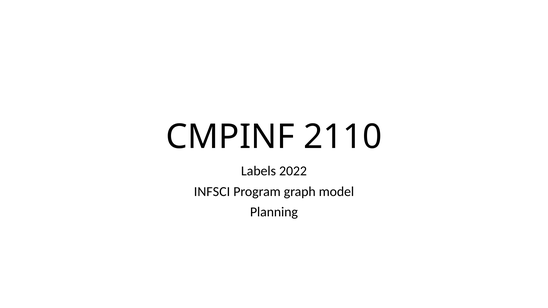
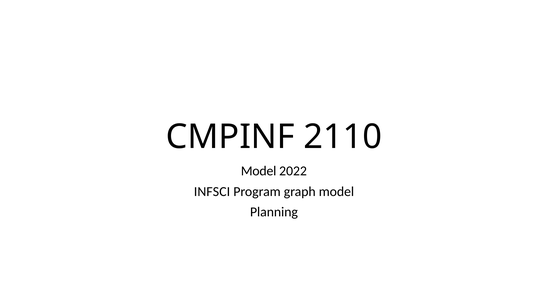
Labels at (259, 171): Labels -> Model
